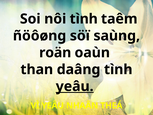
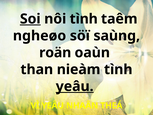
Soi underline: none -> present
ñöôøng: ñöôøng -> ngheøo
daâng: daâng -> nieàm
